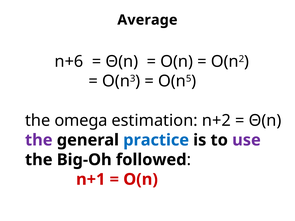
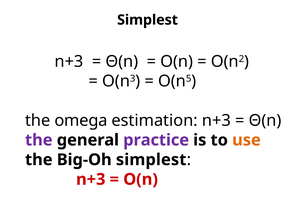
Average at (147, 20): Average -> Simplest
n+6 at (69, 62): n+6 -> n+3
estimation n+2: n+2 -> n+3
practice colour: blue -> purple
use colour: purple -> orange
Big-Oh followed: followed -> simplest
n+1 at (91, 180): n+1 -> n+3
